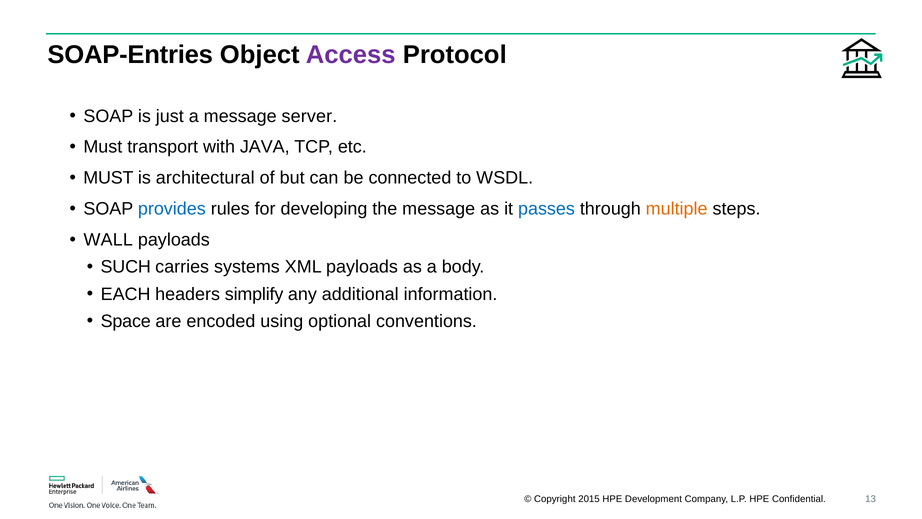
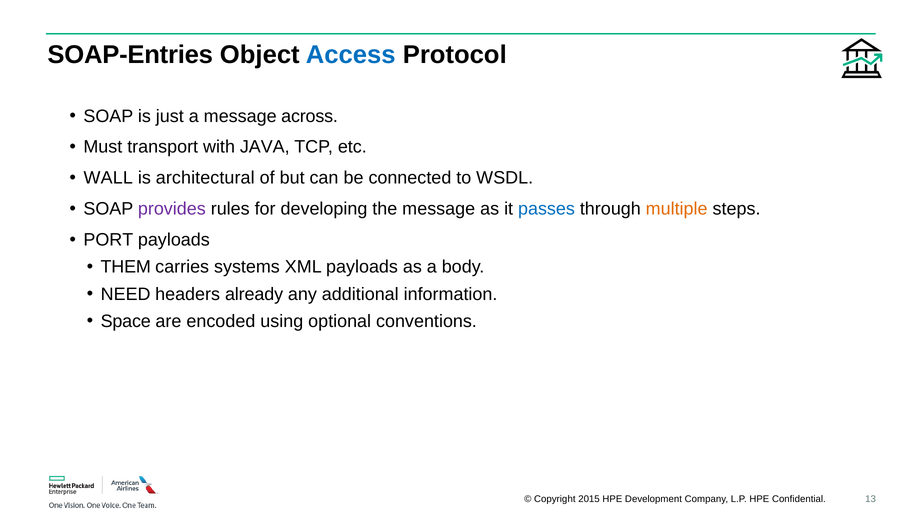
Access colour: purple -> blue
server: server -> across
MUST at (108, 178): MUST -> WALL
provides colour: blue -> purple
WALL: WALL -> PORT
SUCH: SUCH -> THEM
EACH: EACH -> NEED
simplify: simplify -> already
